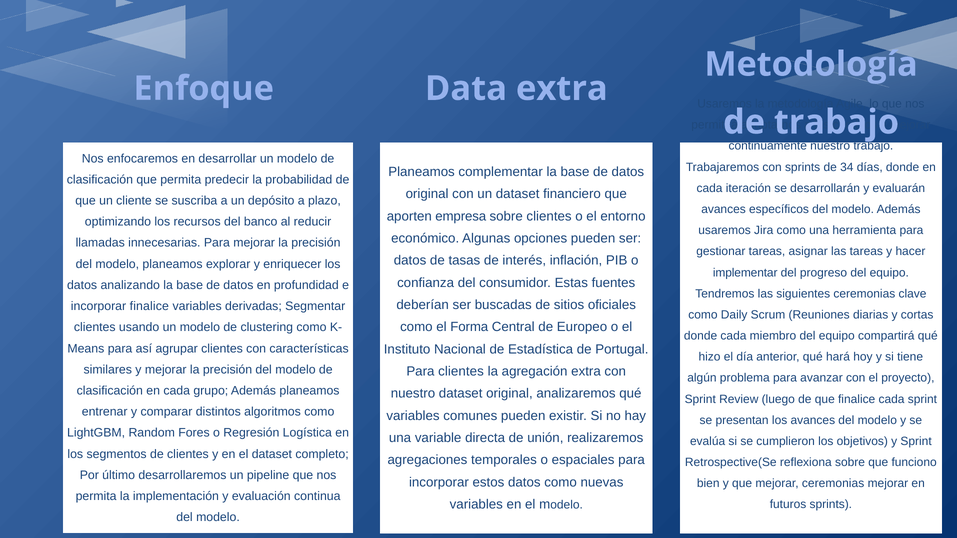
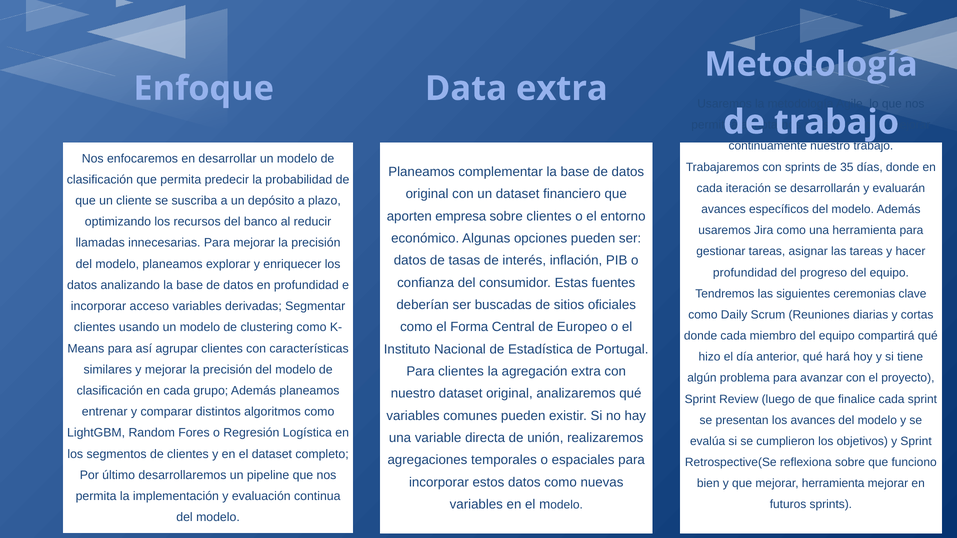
34: 34 -> 35
implementar at (745, 273): implementar -> profundidad
incorporar finalice: finalice -> acceso
mejorar ceremonias: ceremonias -> herramienta
